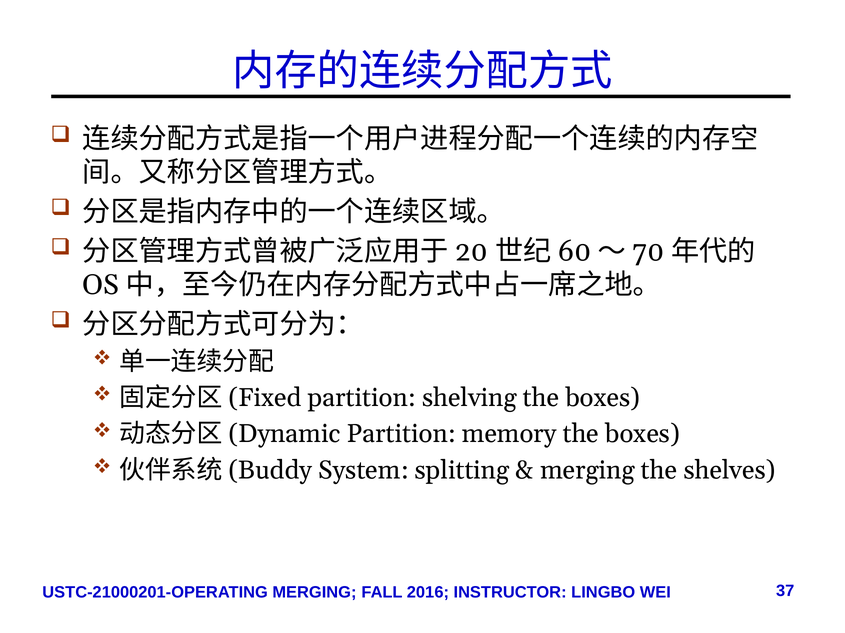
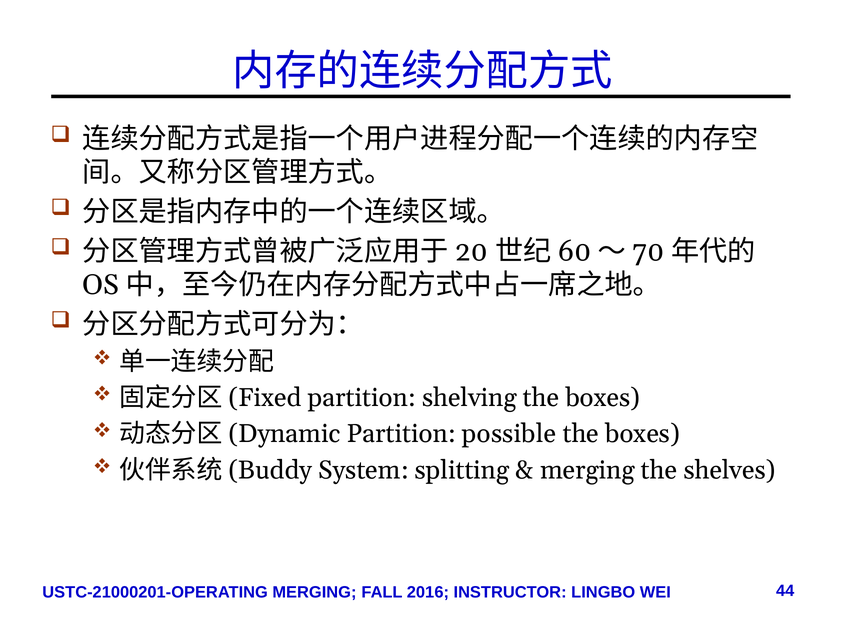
memory: memory -> possible
37: 37 -> 44
